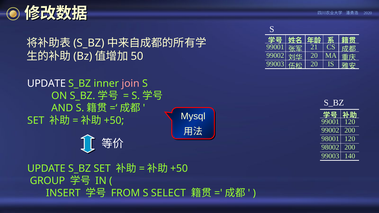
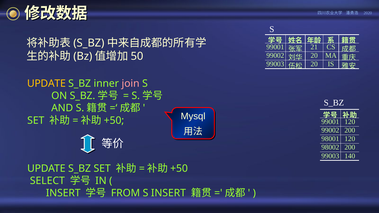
UPDATE at (46, 84) colour: white -> yellow
GROUP: GROUP -> SELECT
S SELECT: SELECT -> INSERT
